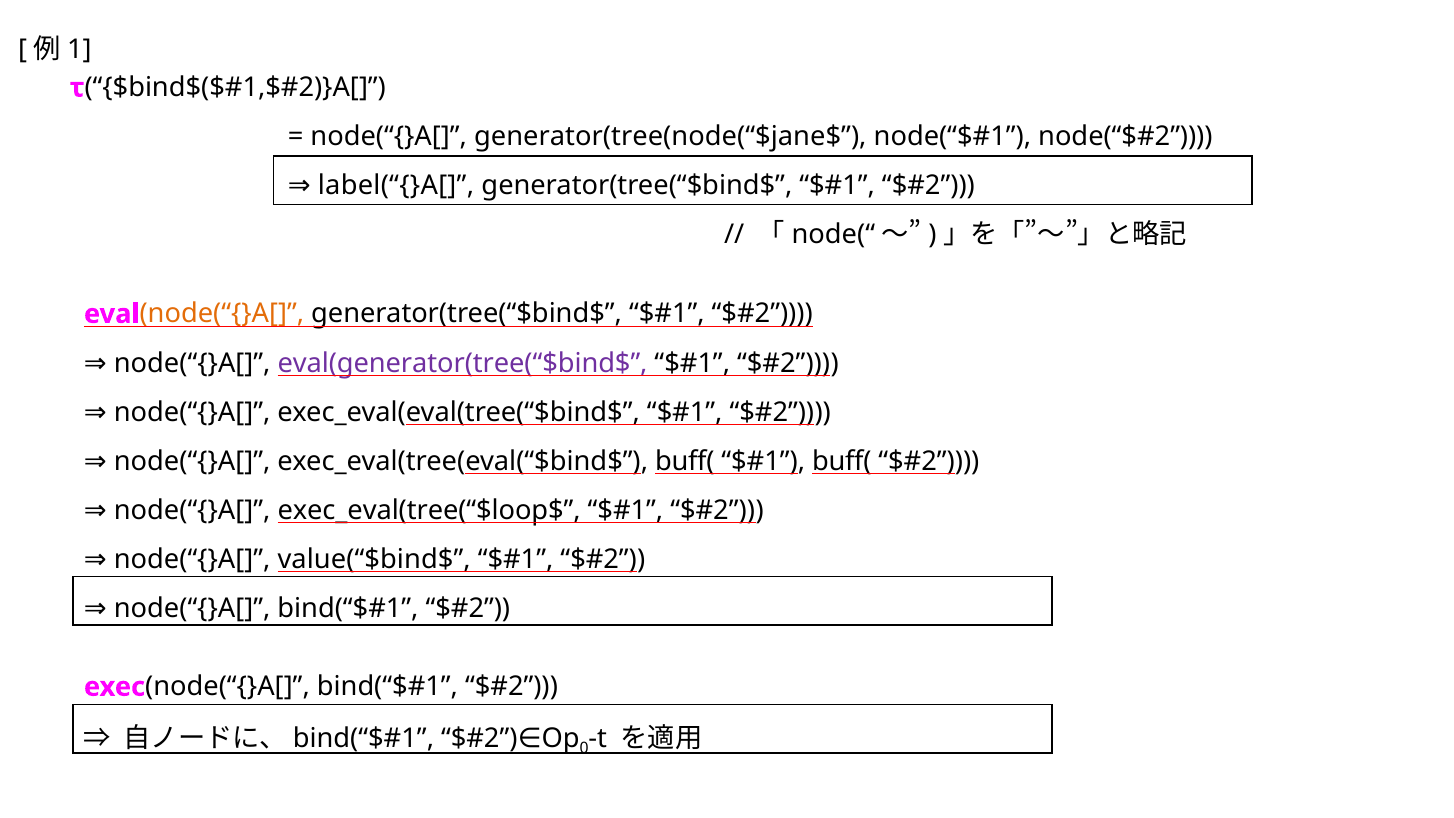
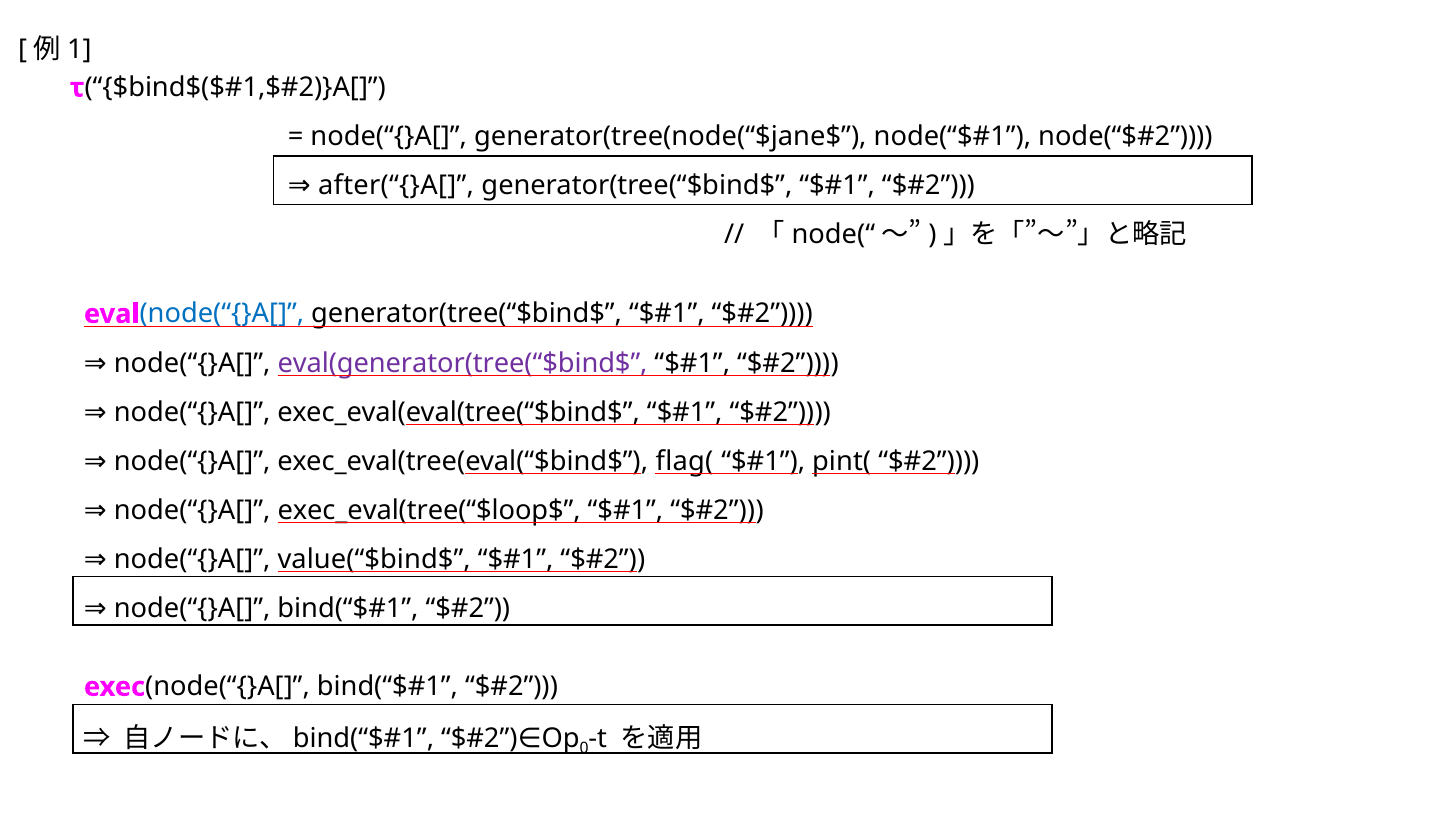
label(“{}A[: label(“{}A[ -> after(“{}A[
node(“{}A[ at (222, 314) colour: orange -> blue
exec_eval(tree(eval(“$bind$ buff(: buff( -> flag(
buff( at (842, 461): buff( -> pint(
